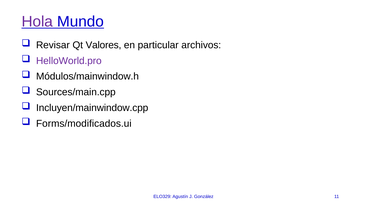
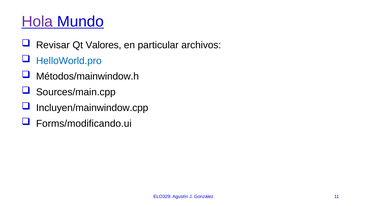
HelloWorld.pro colour: purple -> blue
Módulos/mainwindow.h: Módulos/mainwindow.h -> Métodos/mainwindow.h
Forms/modificados.ui: Forms/modificados.ui -> Forms/modificando.ui
